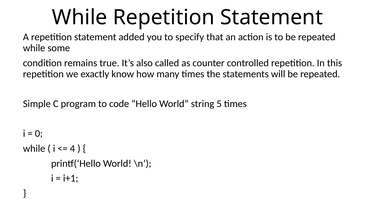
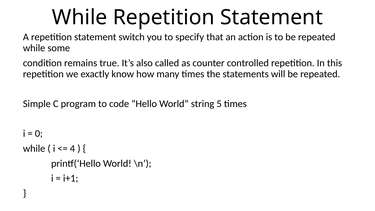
added: added -> switch
